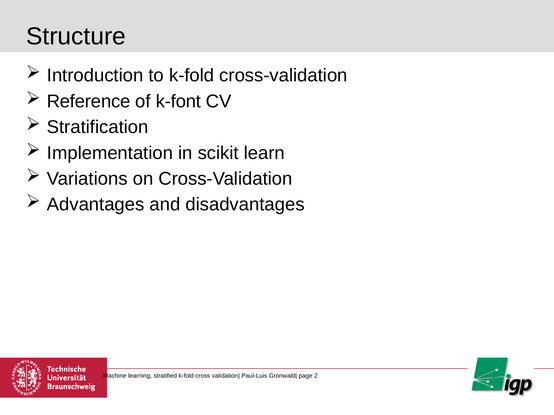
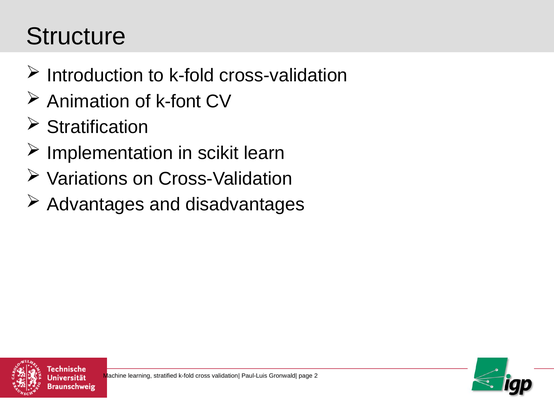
Reference: Reference -> Animation
